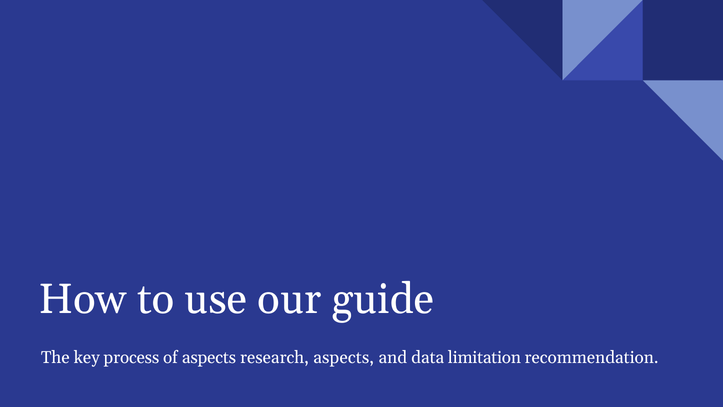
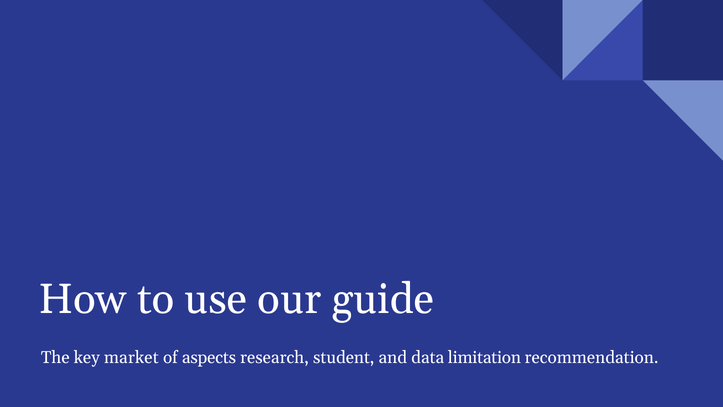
process: process -> market
research aspects: aspects -> student
